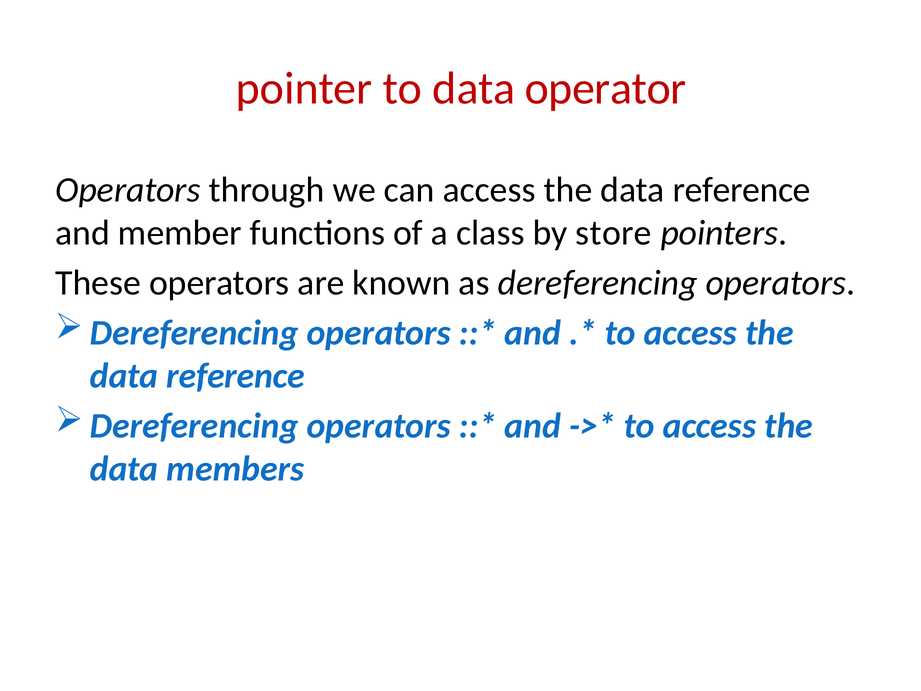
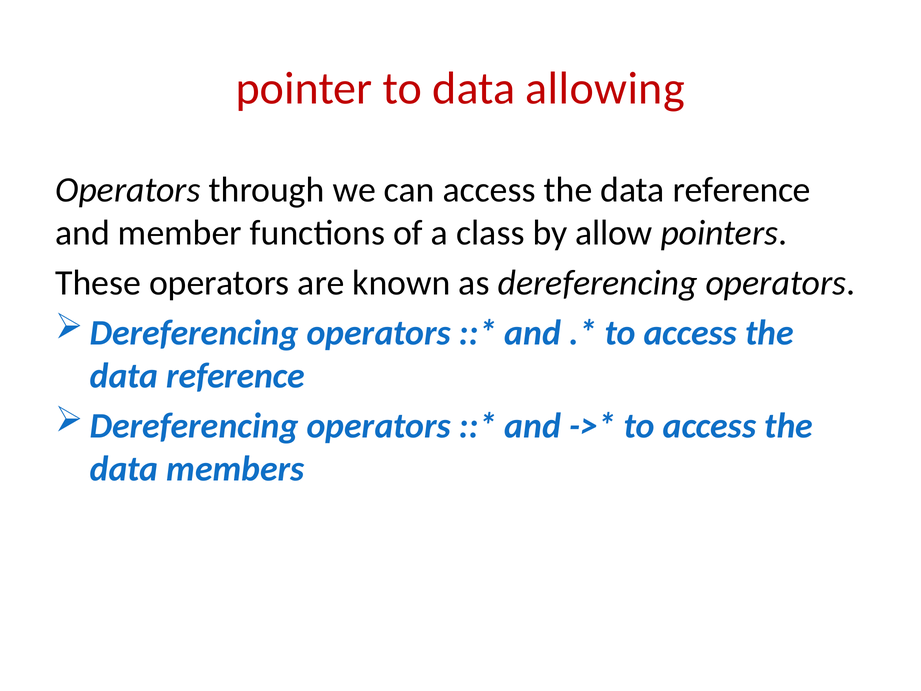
operator: operator -> allowing
store: store -> allow
